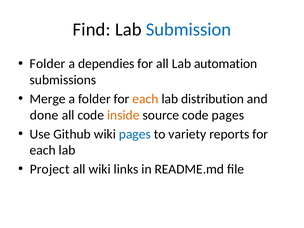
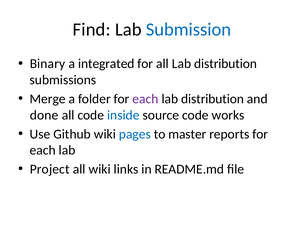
Folder at (48, 64): Folder -> Binary
dependies: dependies -> integrated
all Lab automation: automation -> distribution
each at (145, 99) colour: orange -> purple
inside colour: orange -> blue
code pages: pages -> works
variety: variety -> master
